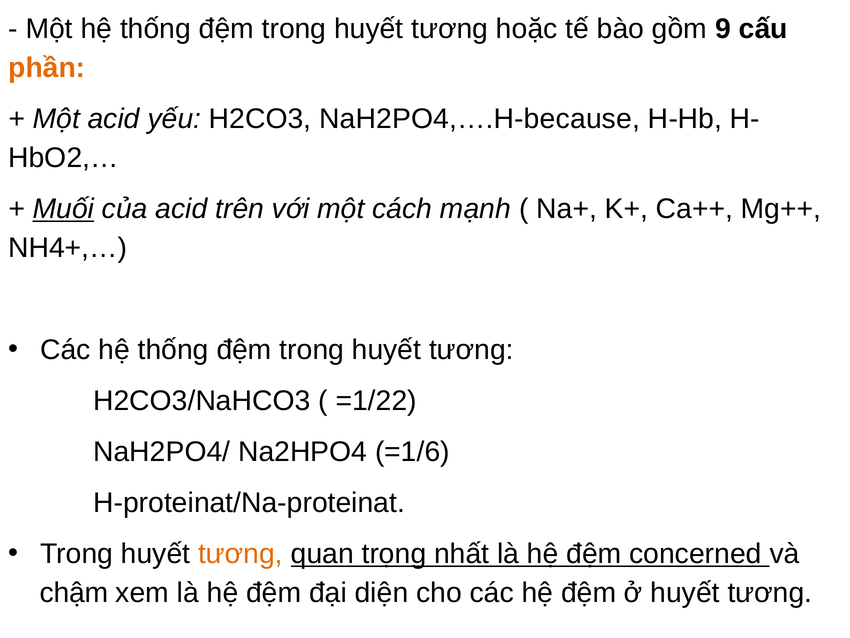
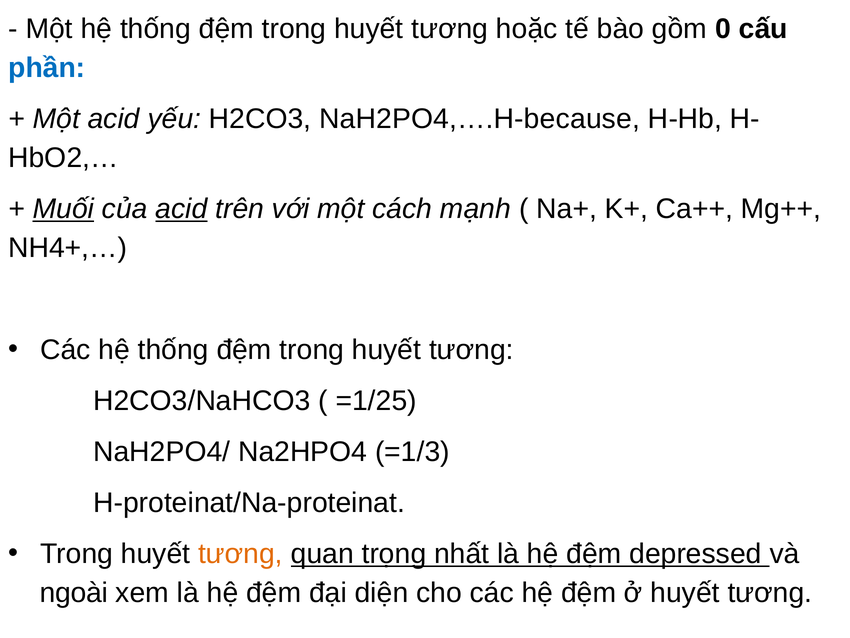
9: 9 -> 0
phần colour: orange -> blue
acid at (181, 209) underline: none -> present
=1/22: =1/22 -> =1/25
=1/6: =1/6 -> =1/3
concerned: concerned -> depressed
chậm: chậm -> ngoài
